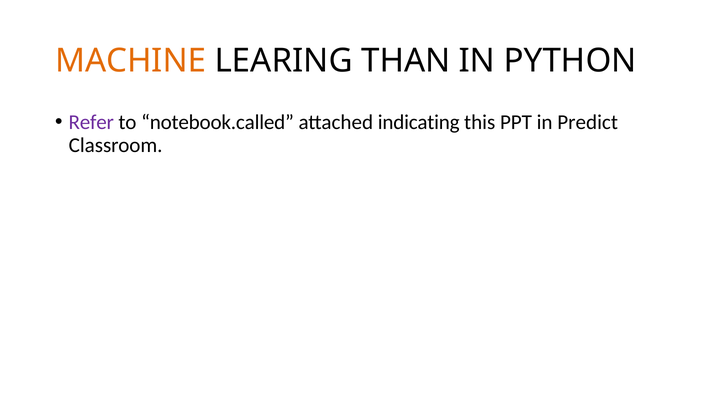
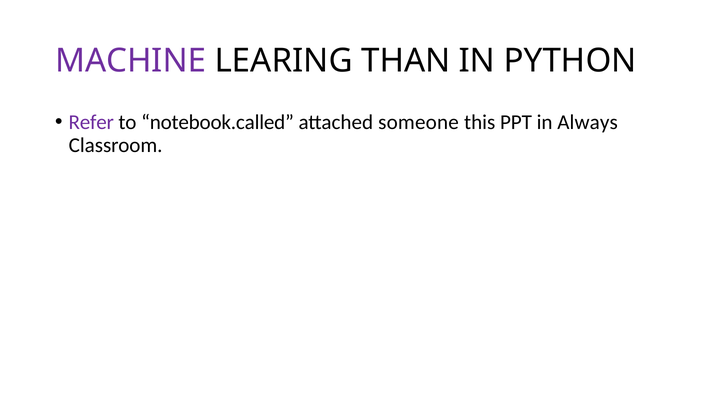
MACHINE colour: orange -> purple
indicating: indicating -> someone
Predict: Predict -> Always
